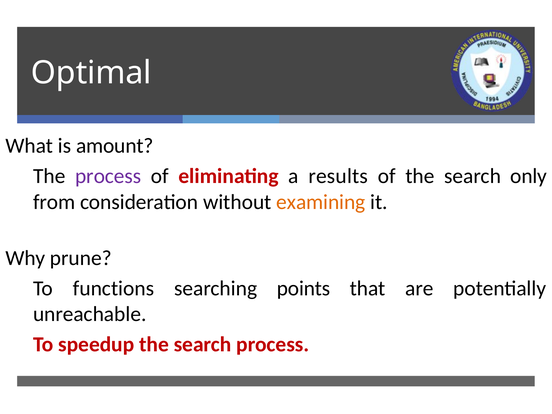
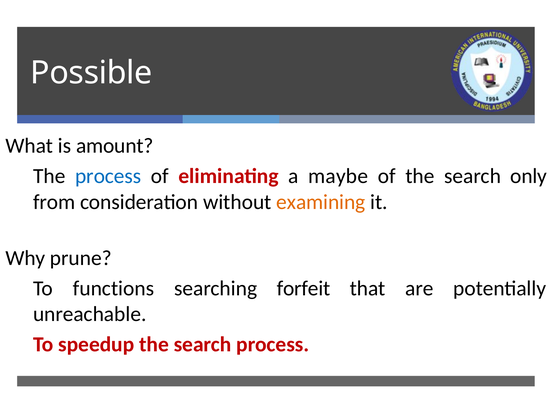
Optimal: Optimal -> Possible
process at (108, 176) colour: purple -> blue
results: results -> maybe
points: points -> forfeit
